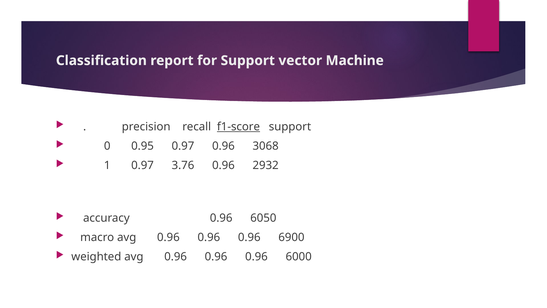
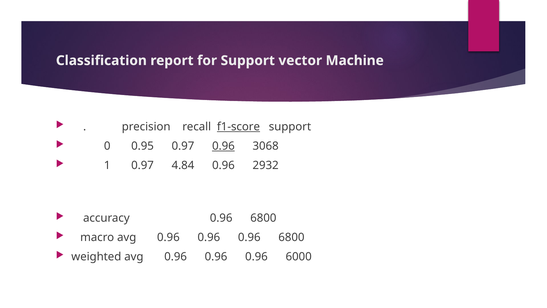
0.96 at (223, 146) underline: none -> present
3.76: 3.76 -> 4.84
accuracy 0.96 6050: 6050 -> 6800
0.96 0.96 6900: 6900 -> 6800
